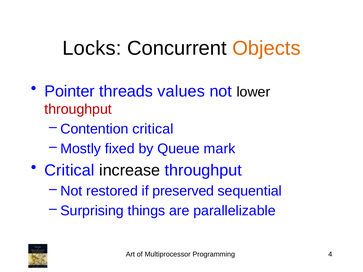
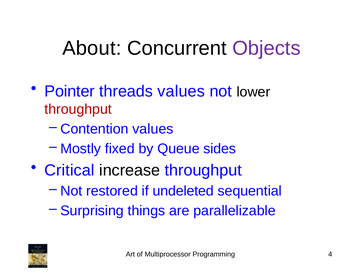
Locks: Locks -> About
Objects colour: orange -> purple
Contention critical: critical -> values
mark: mark -> sides
preserved: preserved -> undeleted
